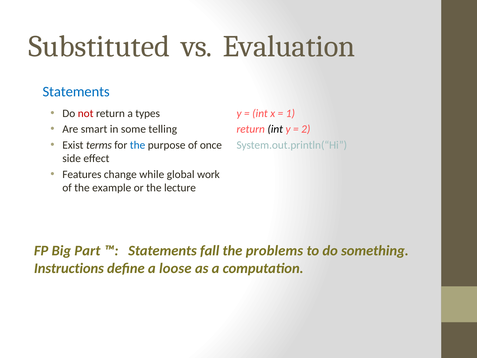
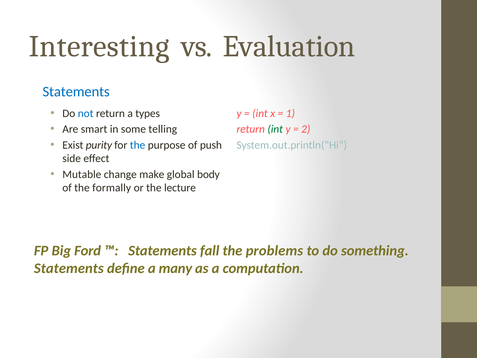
Substituted: Substituted -> Interesting
not colour: red -> blue
int at (275, 129) colour: black -> green
terms: terms -> purity
once: once -> push
Features: Features -> Mutable
while: while -> make
work: work -> body
example: example -> formally
Part: Part -> Ford
Instructions at (69, 268): Instructions -> Statements
loose: loose -> many
